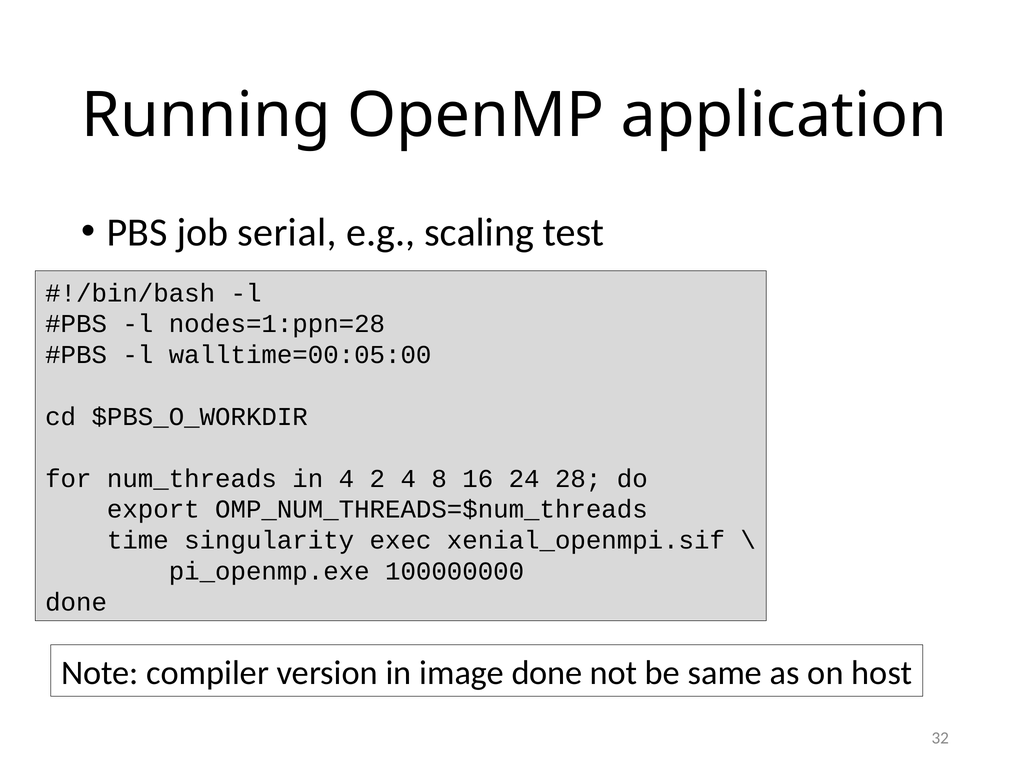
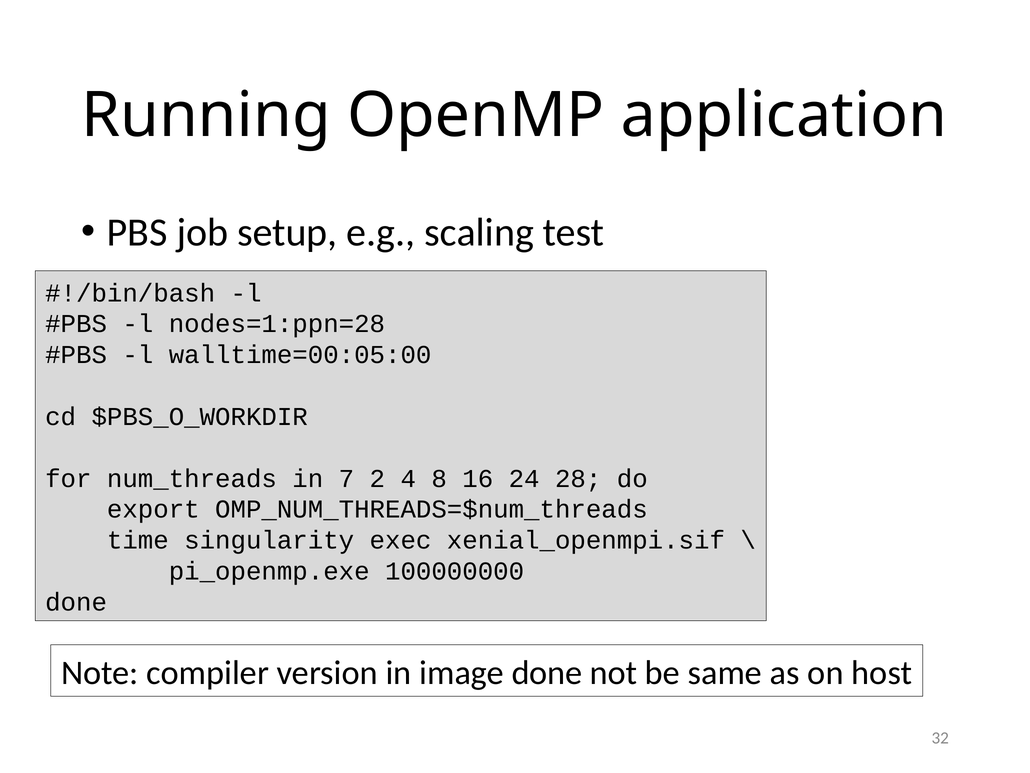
serial: serial -> setup
in 4: 4 -> 7
